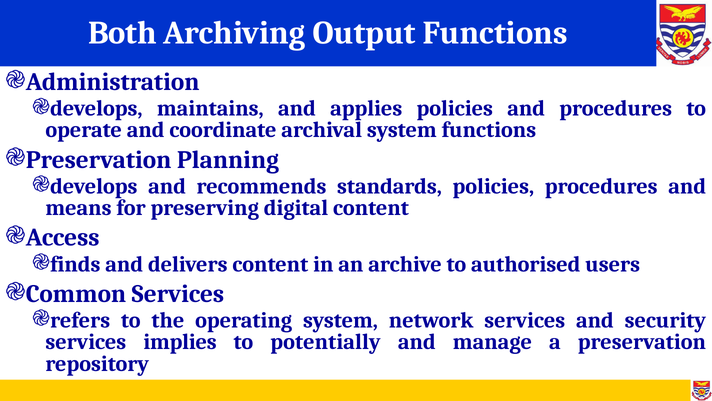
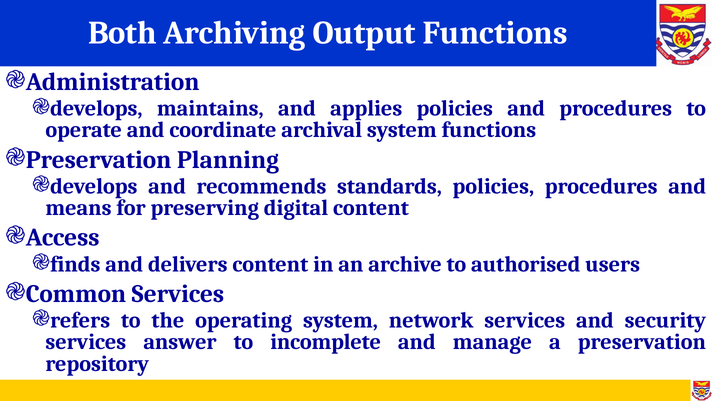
implies: implies -> answer
potentially: potentially -> incomplete
